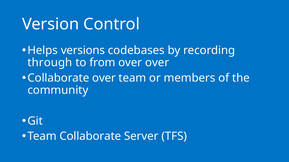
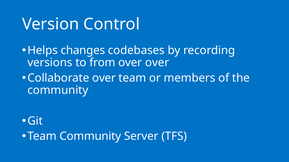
versions: versions -> changes
through: through -> versions
Team Collaborate: Collaborate -> Community
